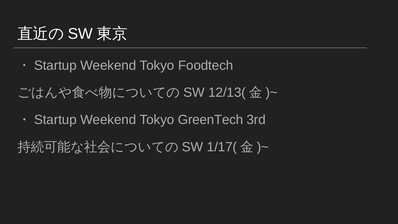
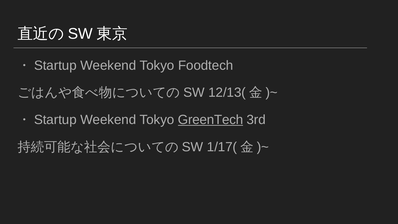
GreenTech underline: none -> present
